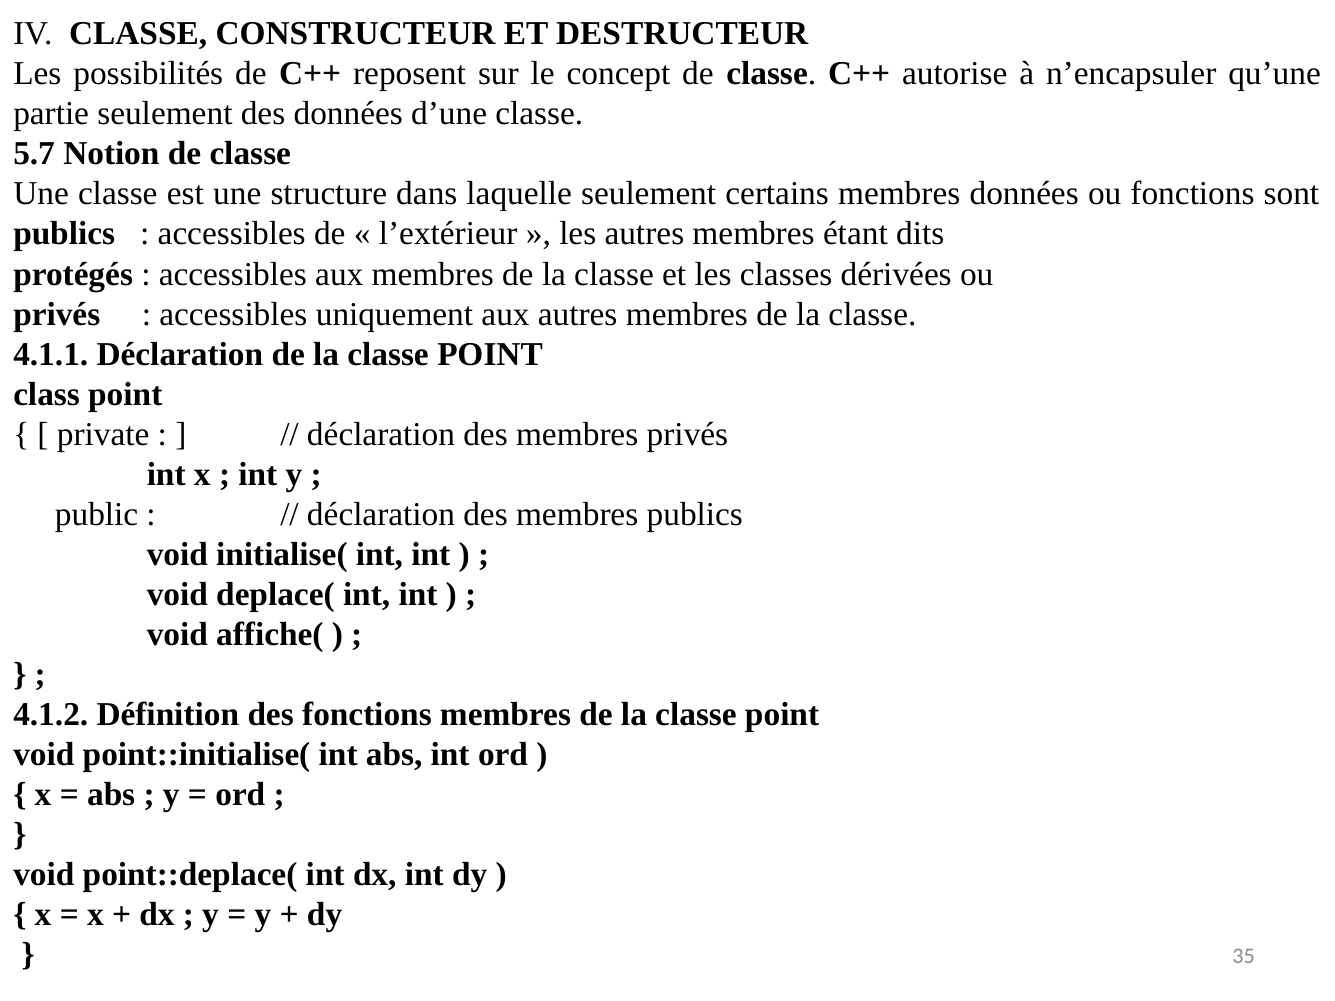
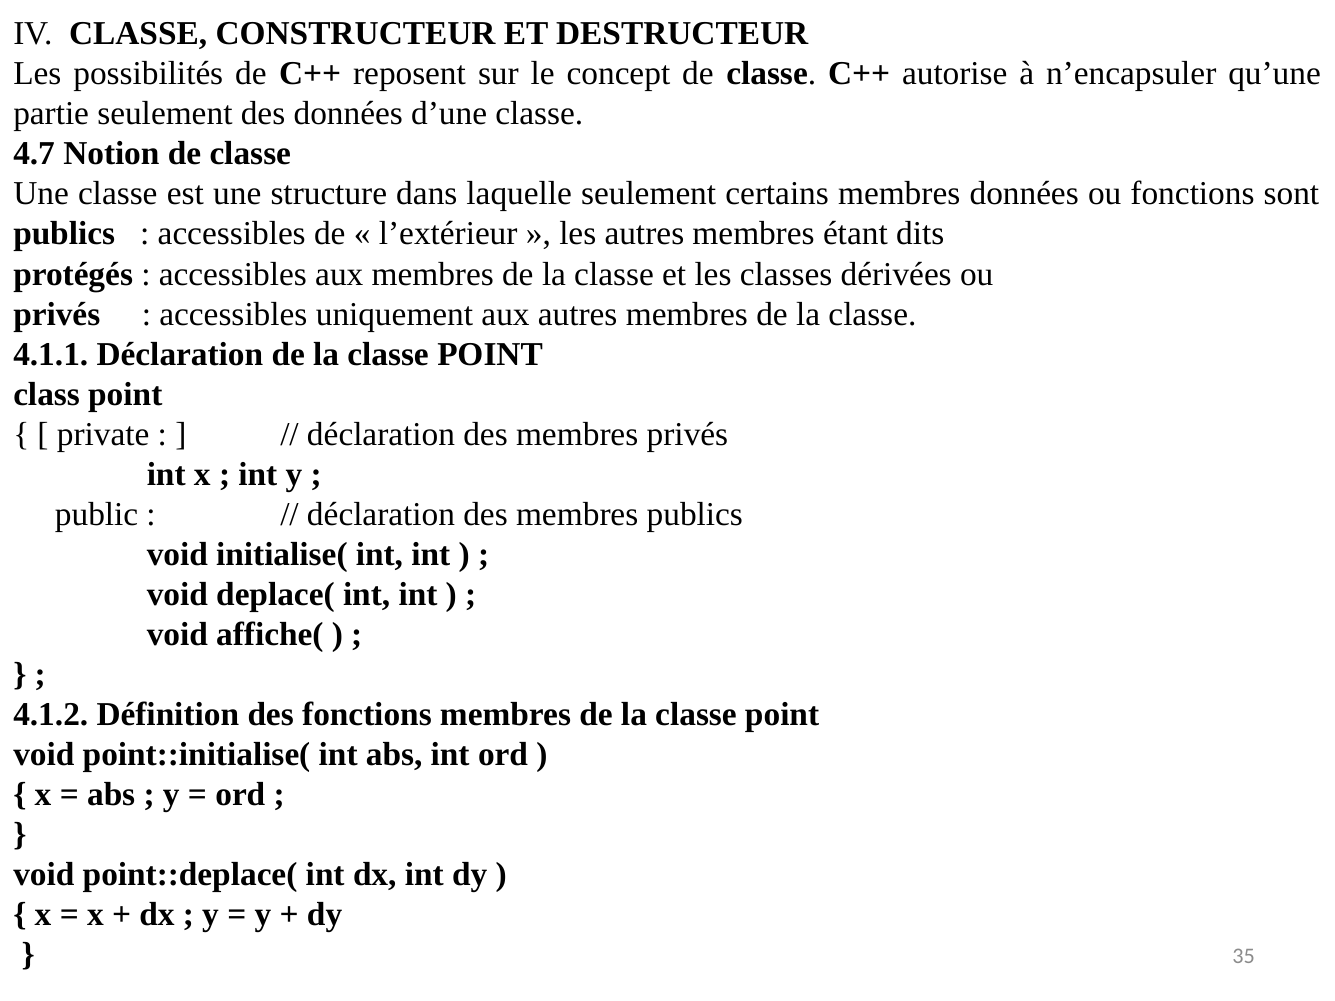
5.7: 5.7 -> 4.7
